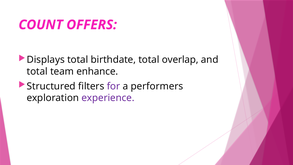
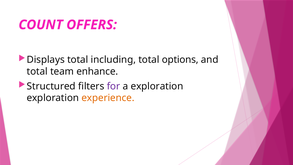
birthdate: birthdate -> including
overlap: overlap -> options
a performers: performers -> exploration
experience colour: purple -> orange
